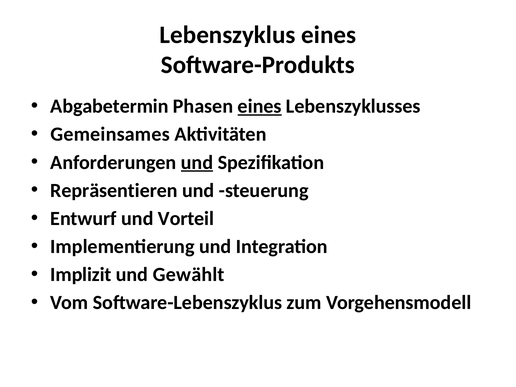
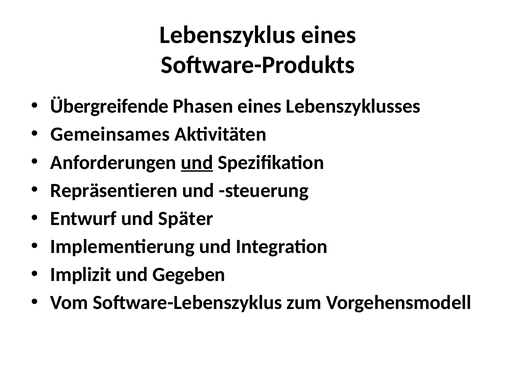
Abgabetermin: Abgabetermin -> Übergreifende
eines at (260, 106) underline: present -> none
Vorteil: Vorteil -> Später
Gewählt: Gewählt -> Gegeben
